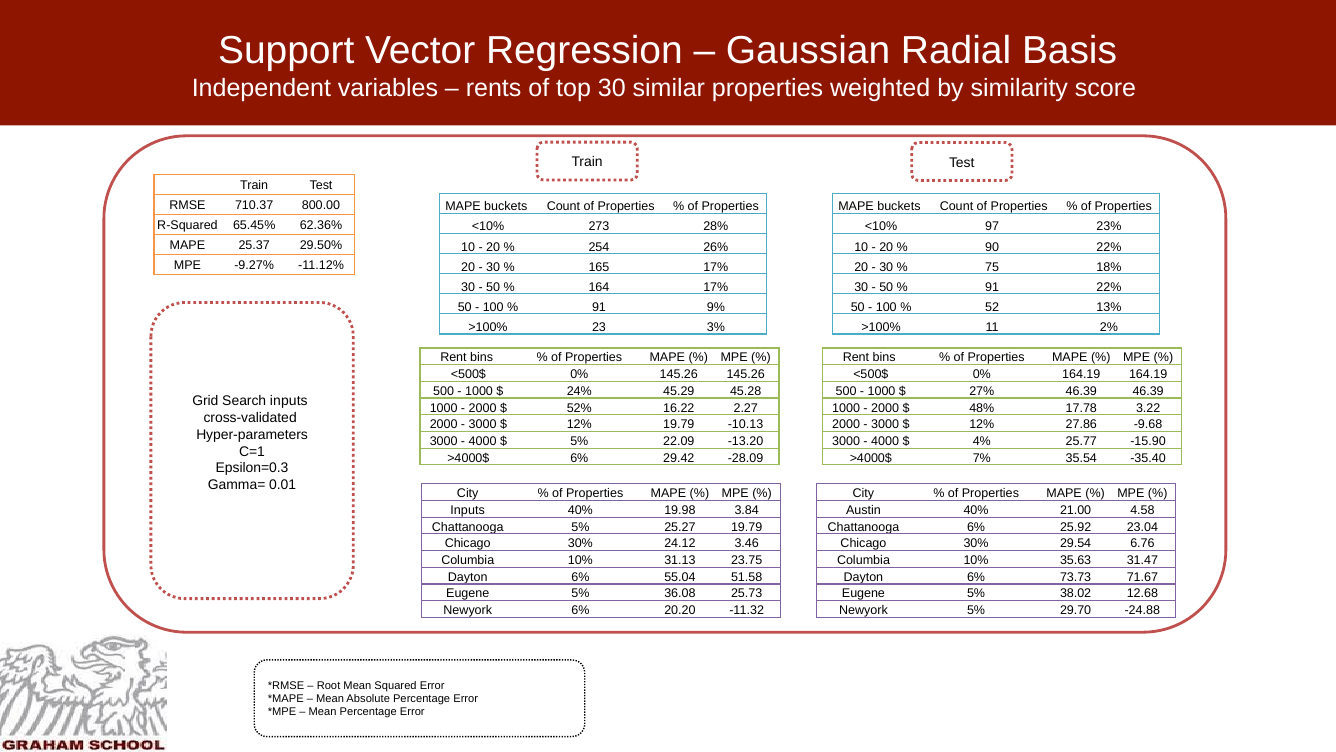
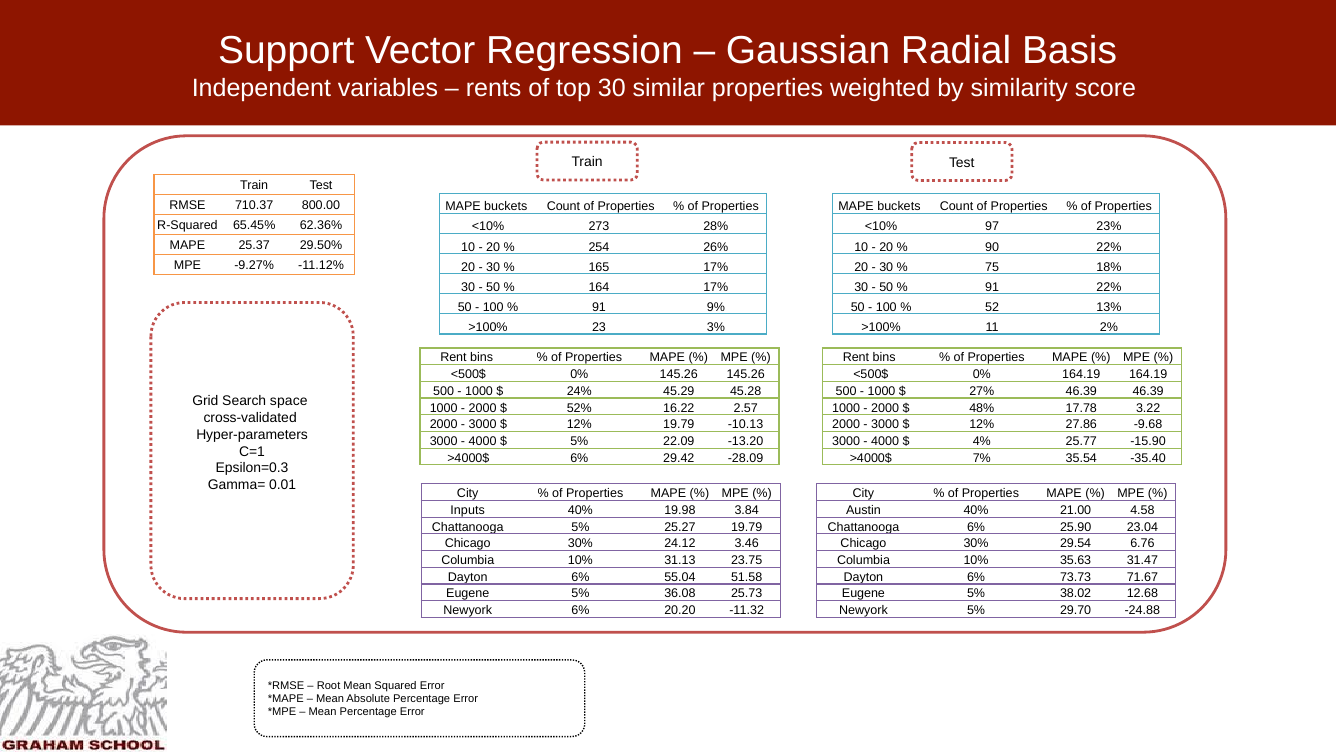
Search inputs: inputs -> space
2.27: 2.27 -> 2.57
25.92: 25.92 -> 25.90
